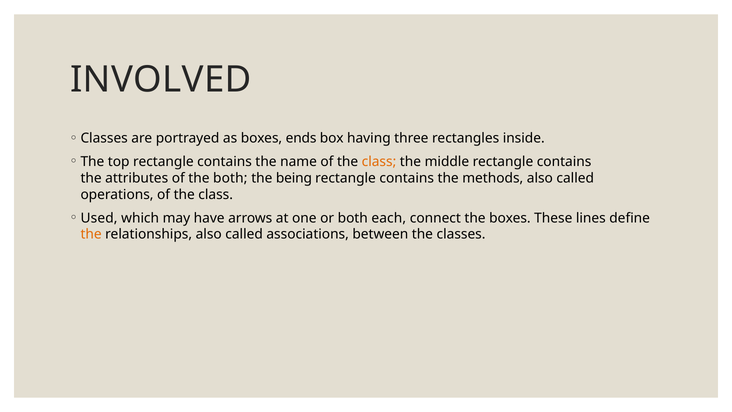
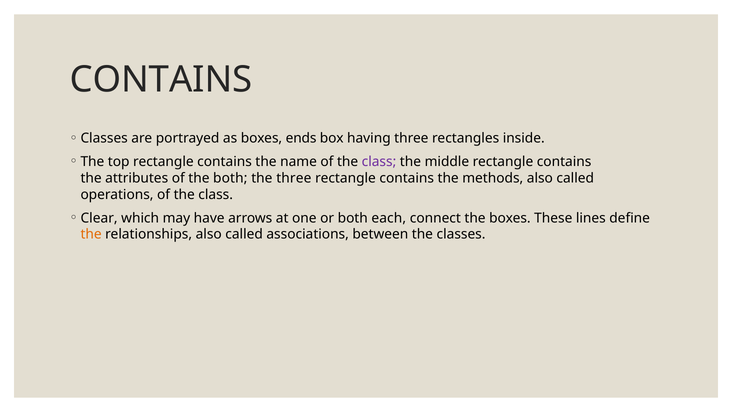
INVOLVED at (161, 80): INVOLVED -> CONTAINS
class at (379, 162) colour: orange -> purple
the being: being -> three
Used: Used -> Clear
